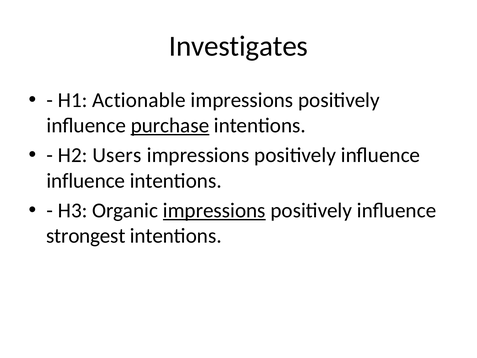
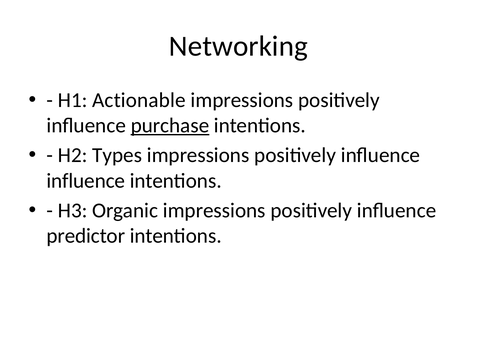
Investigates: Investigates -> Networking
Users: Users -> Types
impressions at (214, 210) underline: present -> none
strongest: strongest -> predictor
